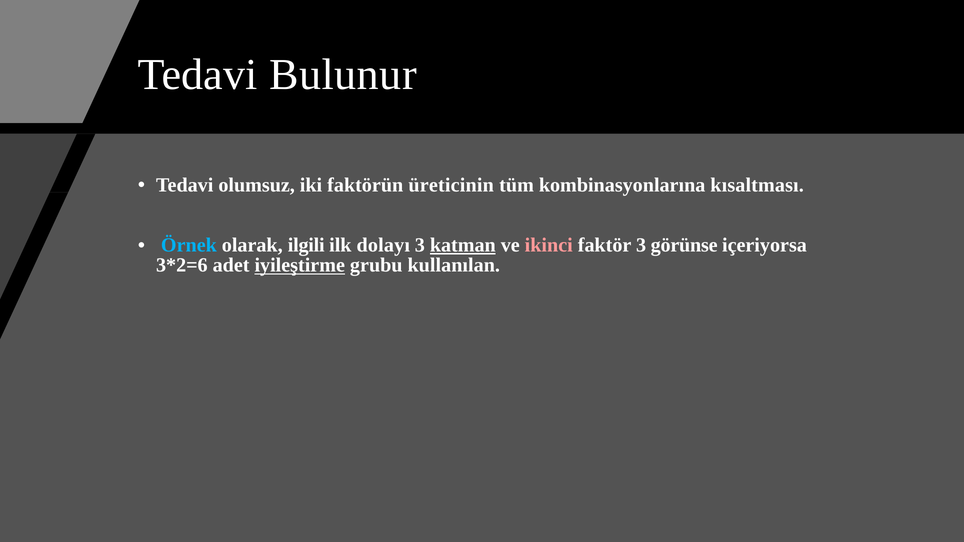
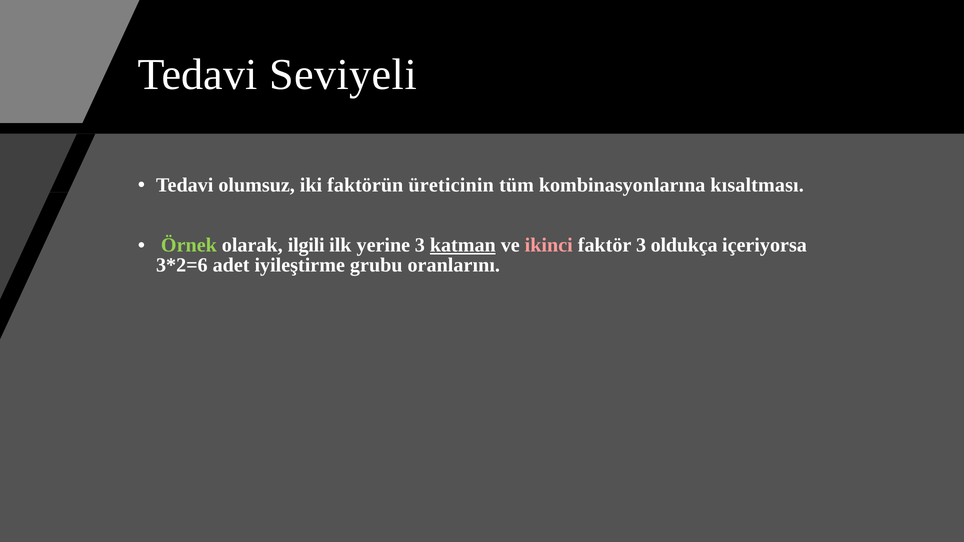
Bulunur: Bulunur -> Seviyeli
Örnek colour: light blue -> light green
dolayı: dolayı -> yerine
görünse: görünse -> oldukça
iyileştirme underline: present -> none
kullanılan: kullanılan -> oranlarını
